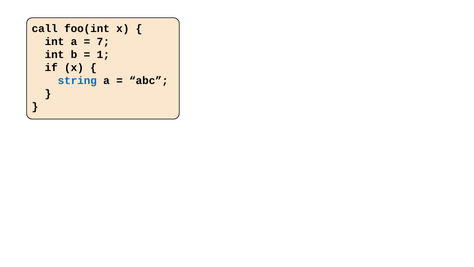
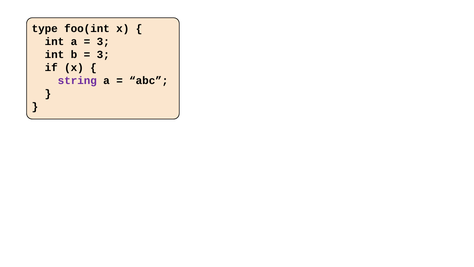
call: call -> type
7 at (103, 41): 7 -> 3
1 at (103, 54): 1 -> 3
string colour: blue -> purple
